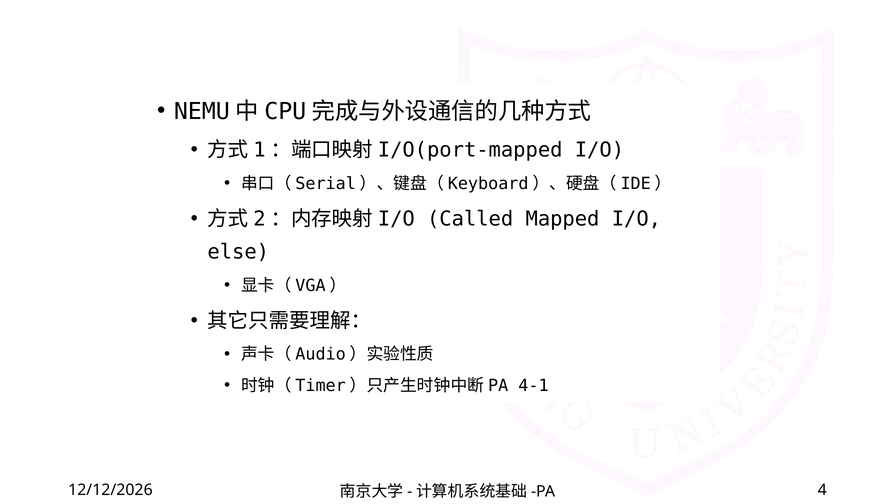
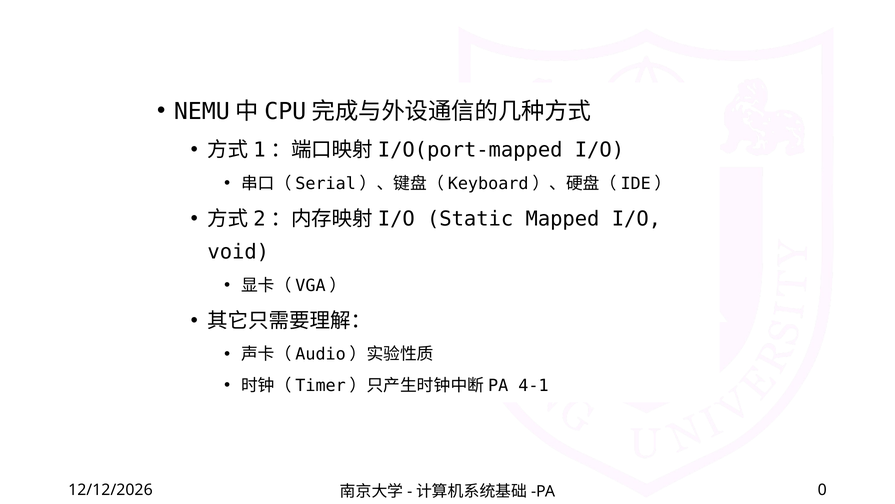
Called: Called -> Static
else: else -> void
4: 4 -> 0
